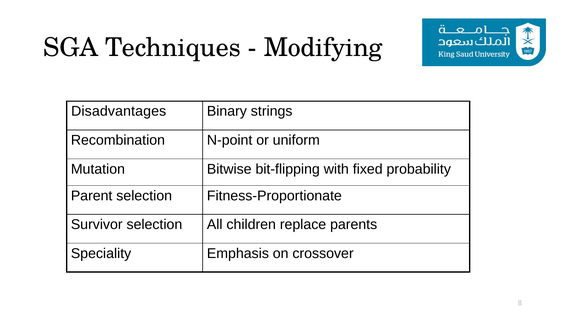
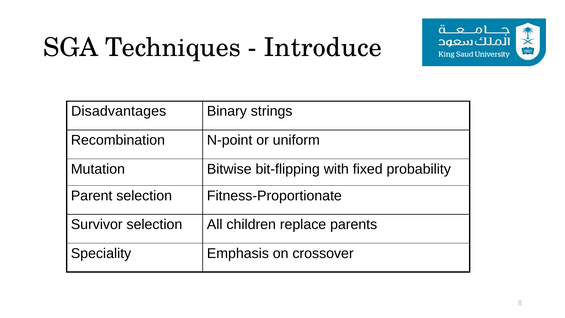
Modifying: Modifying -> Introduce
